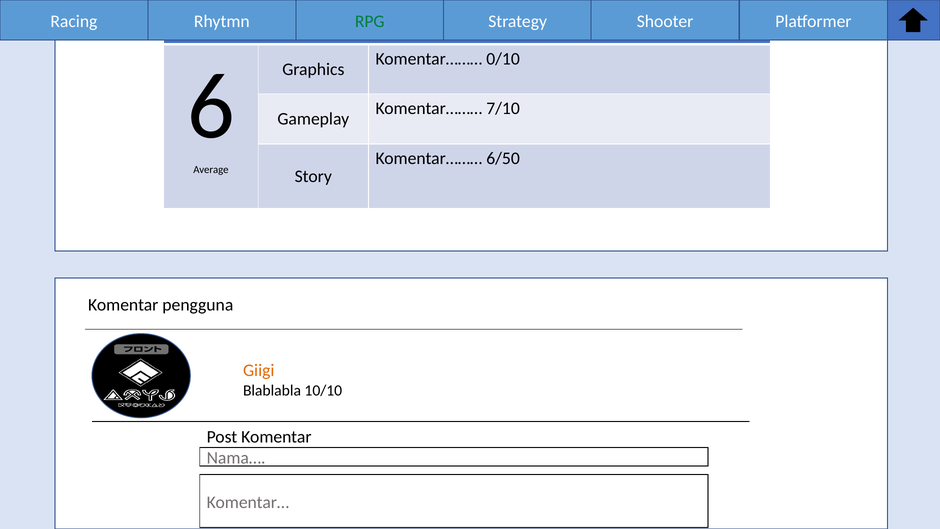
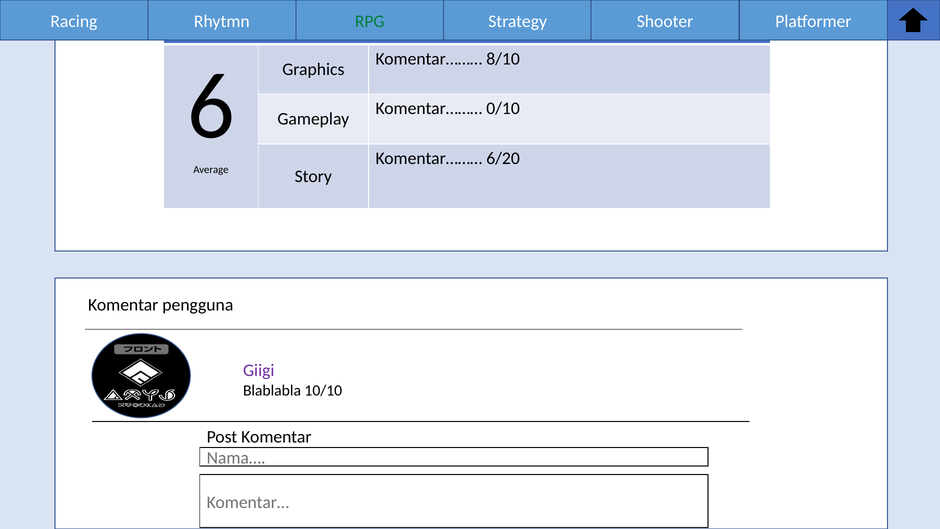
0/10: 0/10 -> 8/10
7/10: 7/10 -> 0/10
6/50: 6/50 -> 6/20
Giigi colour: orange -> purple
